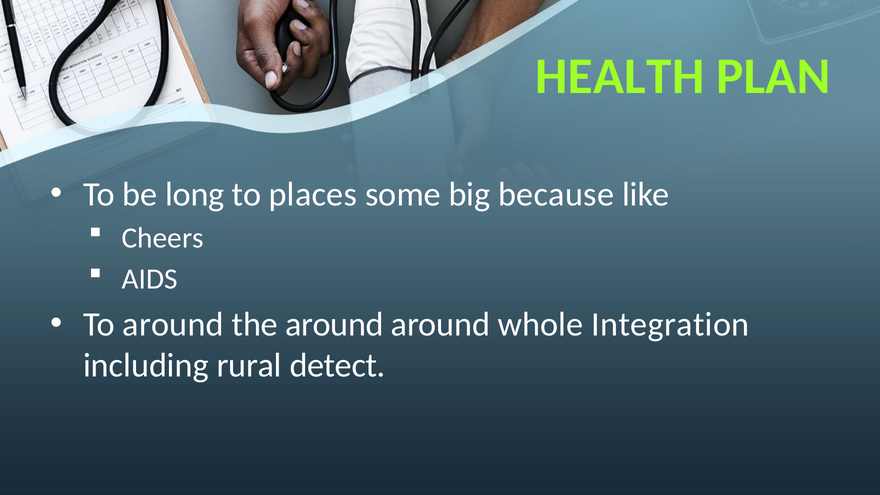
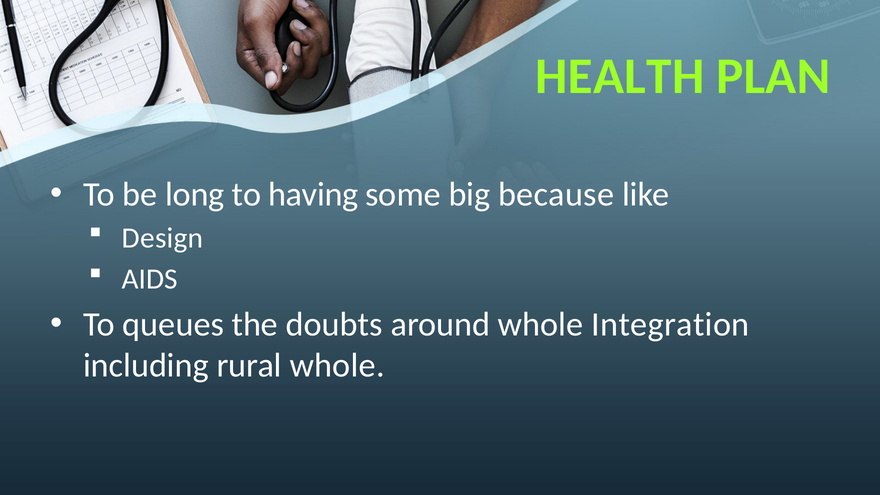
places: places -> having
Cheers: Cheers -> Design
To around: around -> queues
the around: around -> doubts
rural detect: detect -> whole
